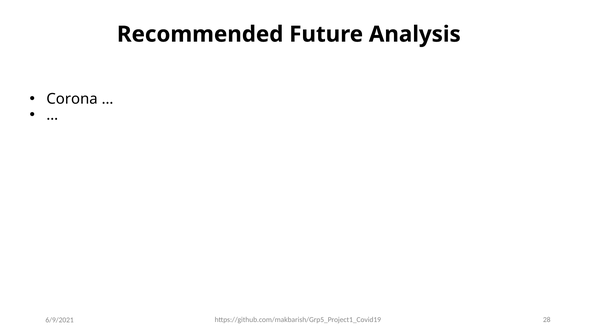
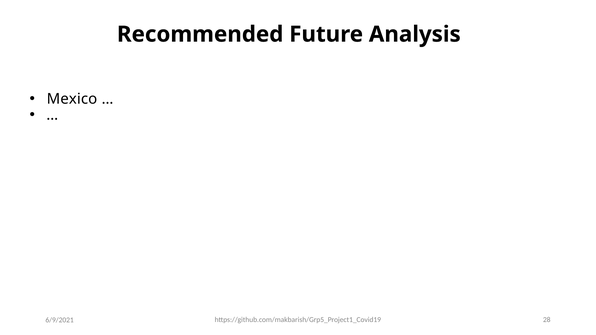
Corona: Corona -> Mexico
